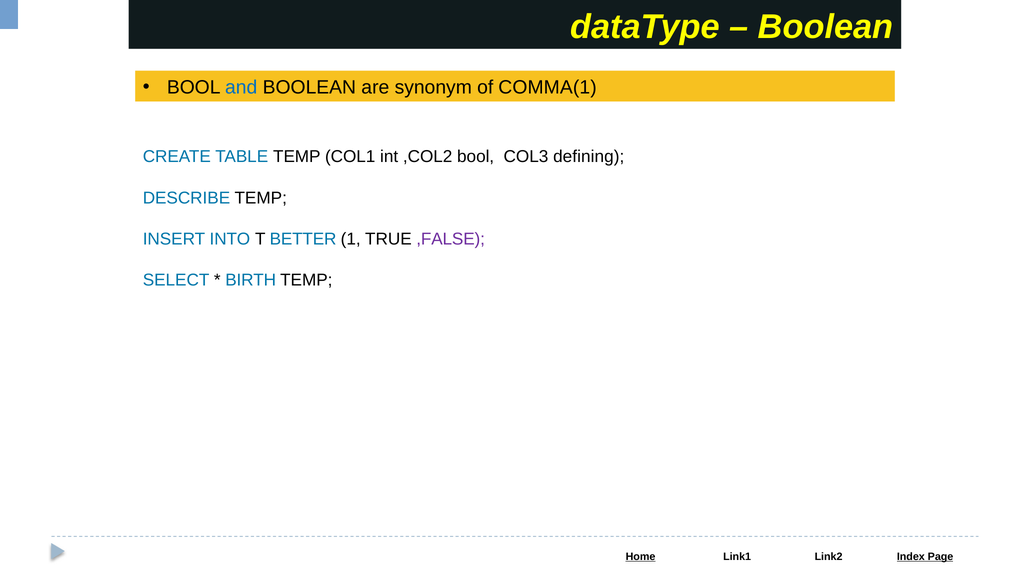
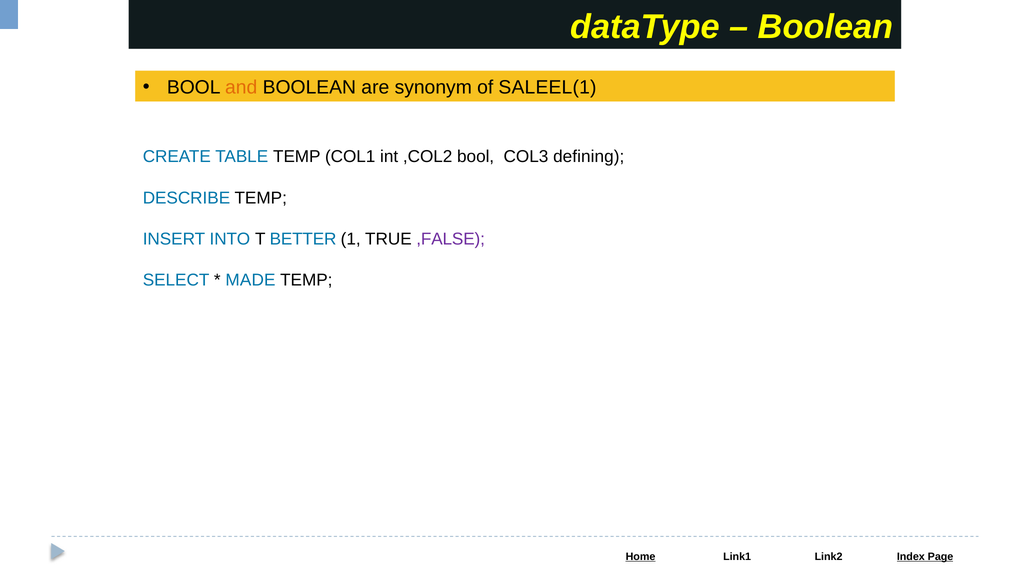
and colour: blue -> orange
COMMA(1: COMMA(1 -> SALEEL(1
BIRTH: BIRTH -> MADE
